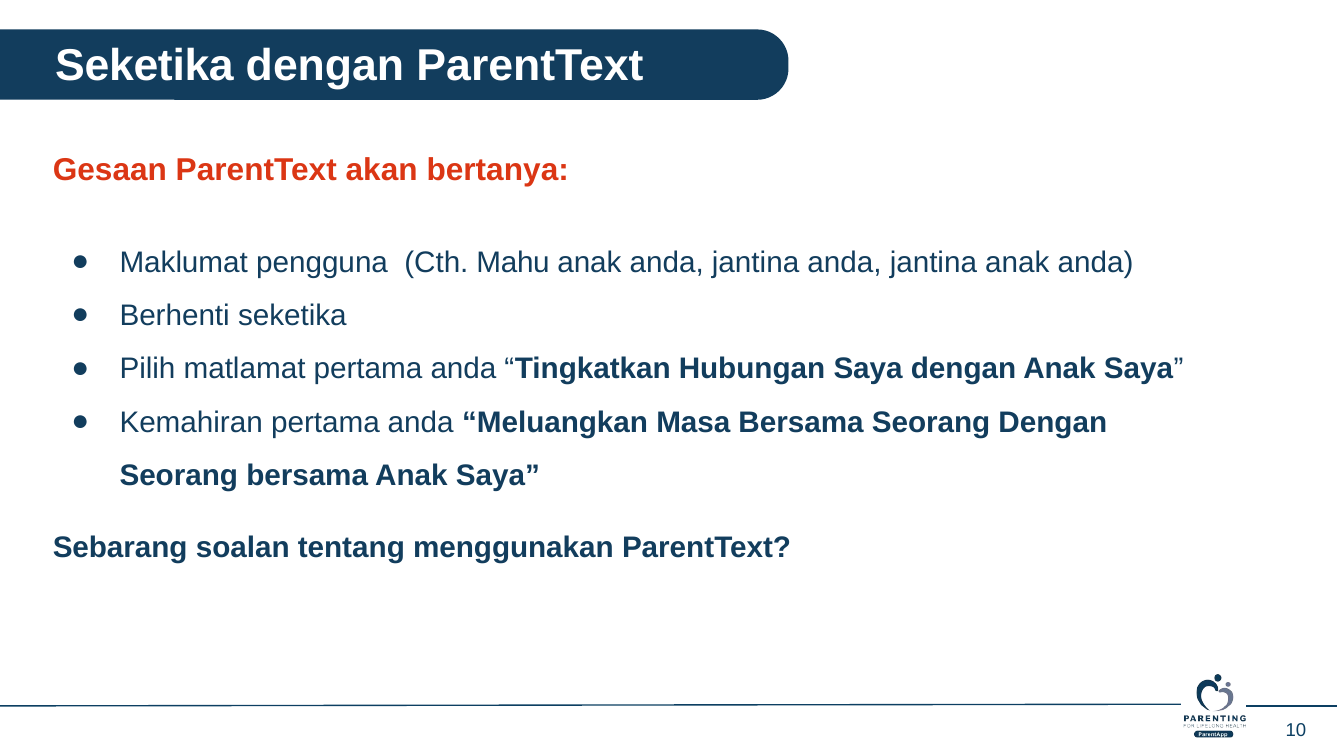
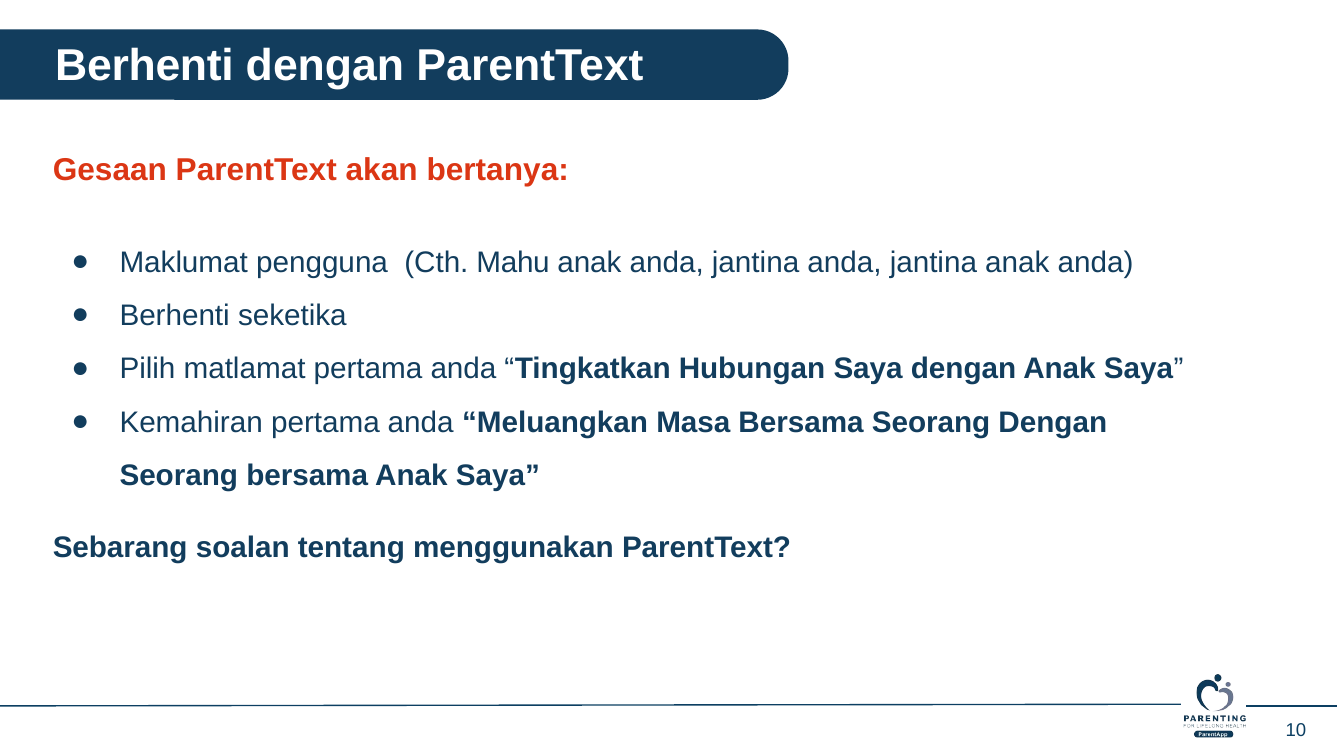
Seketika at (145, 65): Seketika -> Berhenti
